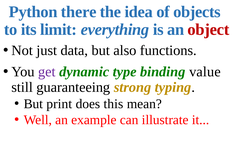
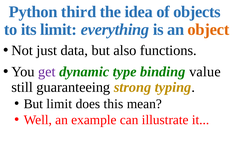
there: there -> third
object colour: red -> orange
But print: print -> limit
